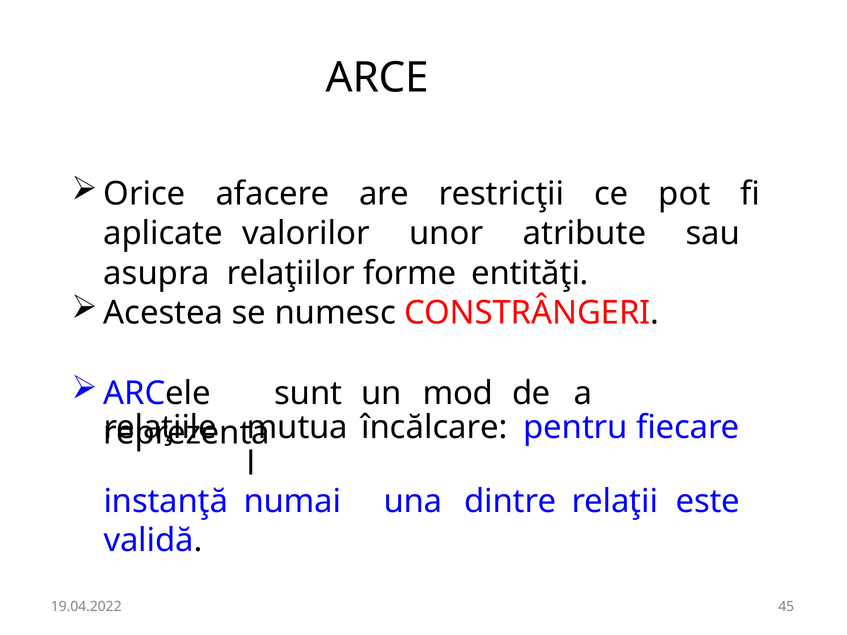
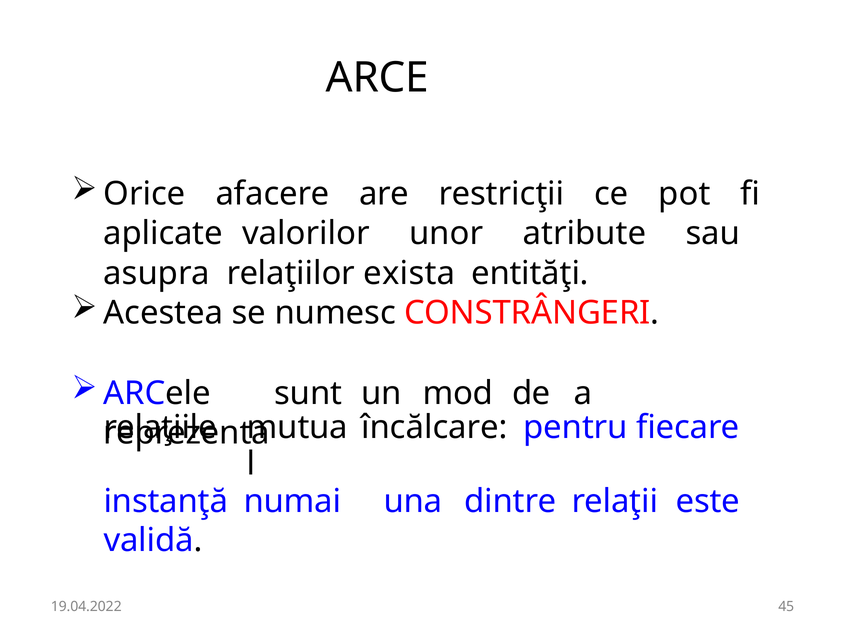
forme: forme -> exista
